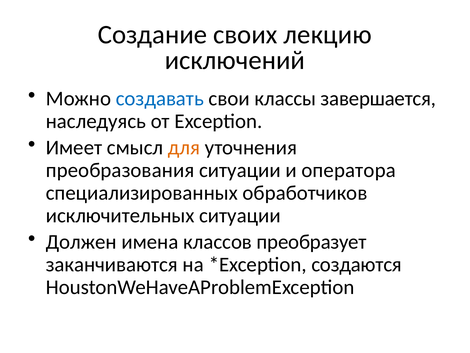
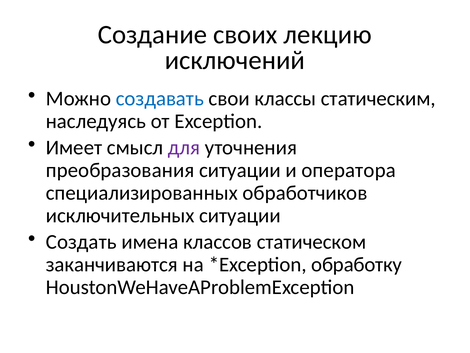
завершается: завершается -> статическим
для colour: orange -> purple
Должен: Должен -> Создать
преобразует: преобразует -> статическом
создаются: создаются -> обработку
